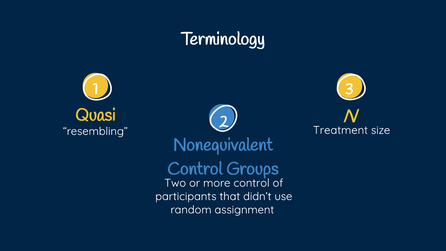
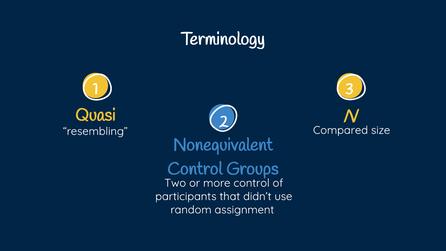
Treatment: Treatment -> Compared
